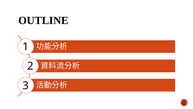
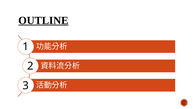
OUTLINE underline: none -> present
